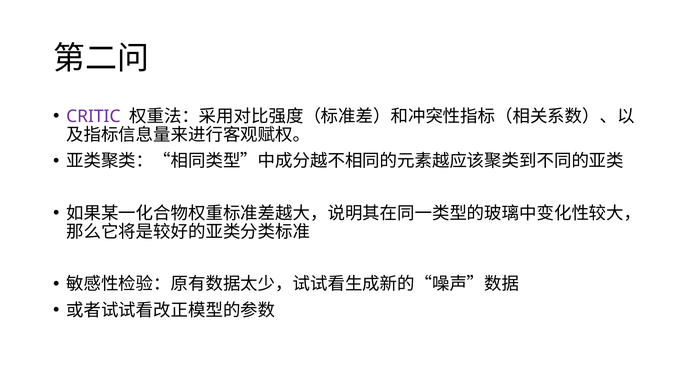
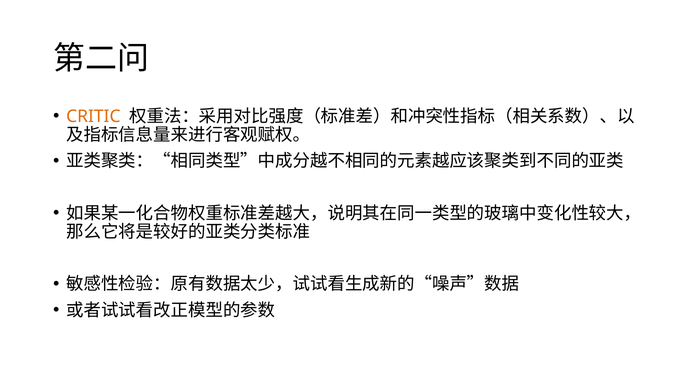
CRITIC colour: purple -> orange
